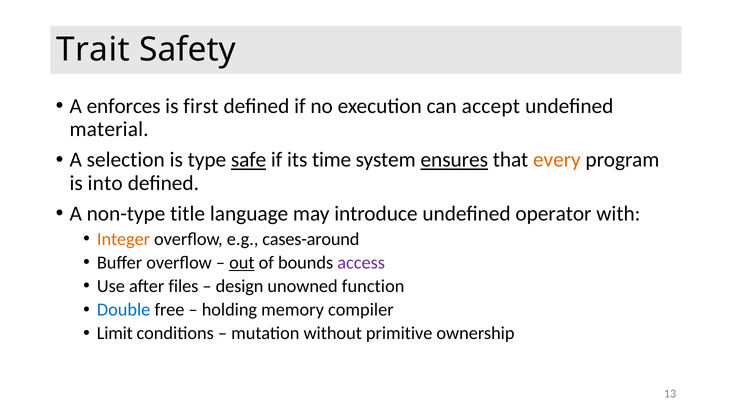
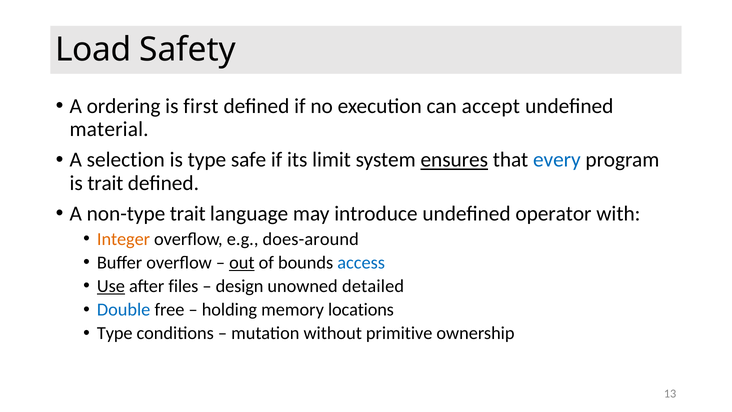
Trait: Trait -> Load
enforces: enforces -> ordering
safe underline: present -> none
time: time -> limit
every colour: orange -> blue
is into: into -> trait
non-type title: title -> trait
cases-around: cases-around -> does-around
access colour: purple -> blue
Use underline: none -> present
function: function -> detailed
compiler: compiler -> locations
Limit at (115, 333): Limit -> Type
